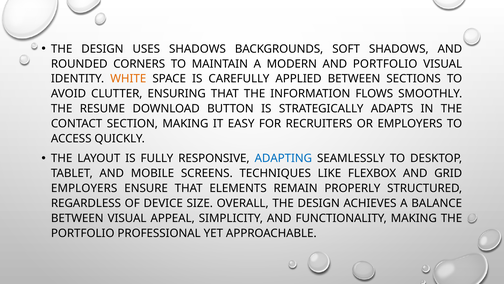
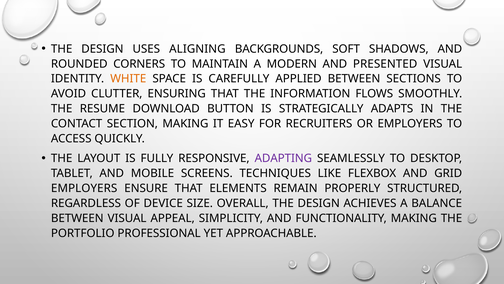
USES SHADOWS: SHADOWS -> ALIGNING
AND PORTFOLIO: PORTFOLIO -> PRESENTED
ADAPTING colour: blue -> purple
